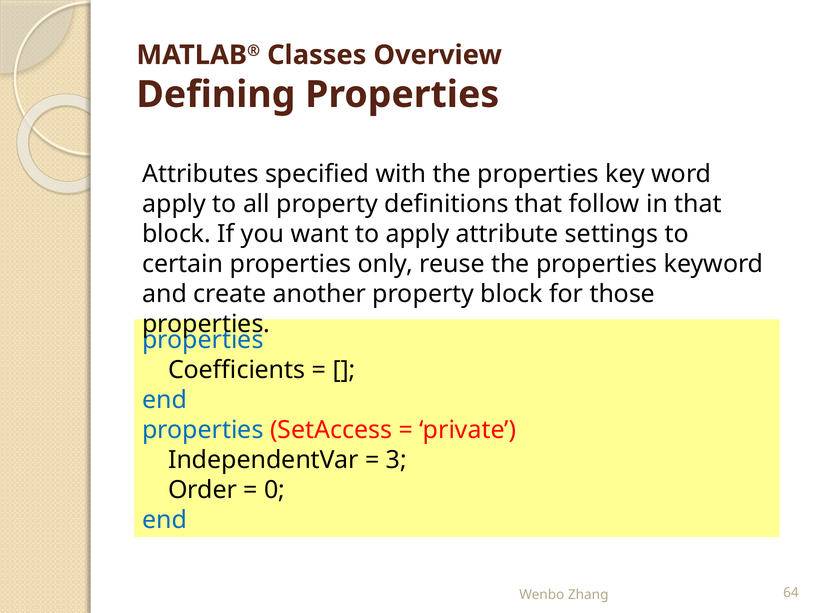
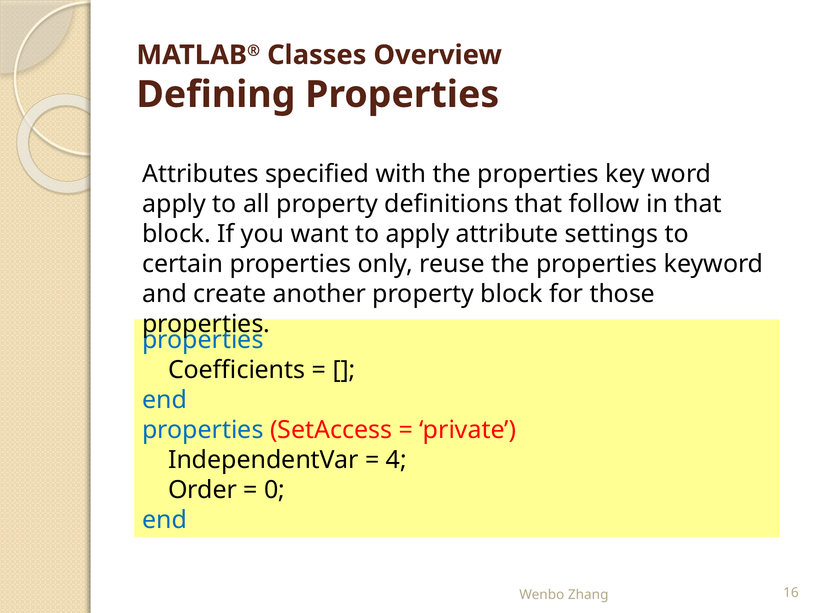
3: 3 -> 4
64: 64 -> 16
